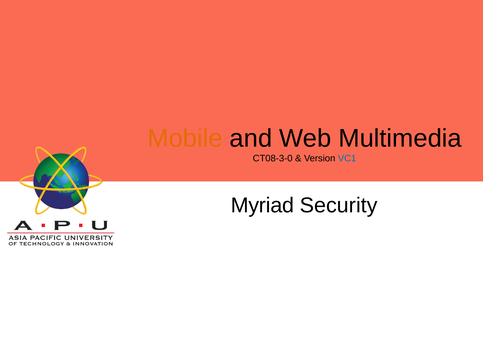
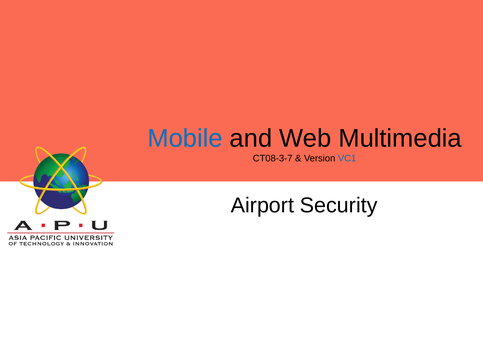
Mobile colour: orange -> blue
CT08-3-0: CT08-3-0 -> CT08-3-7
Myriad: Myriad -> Airport
